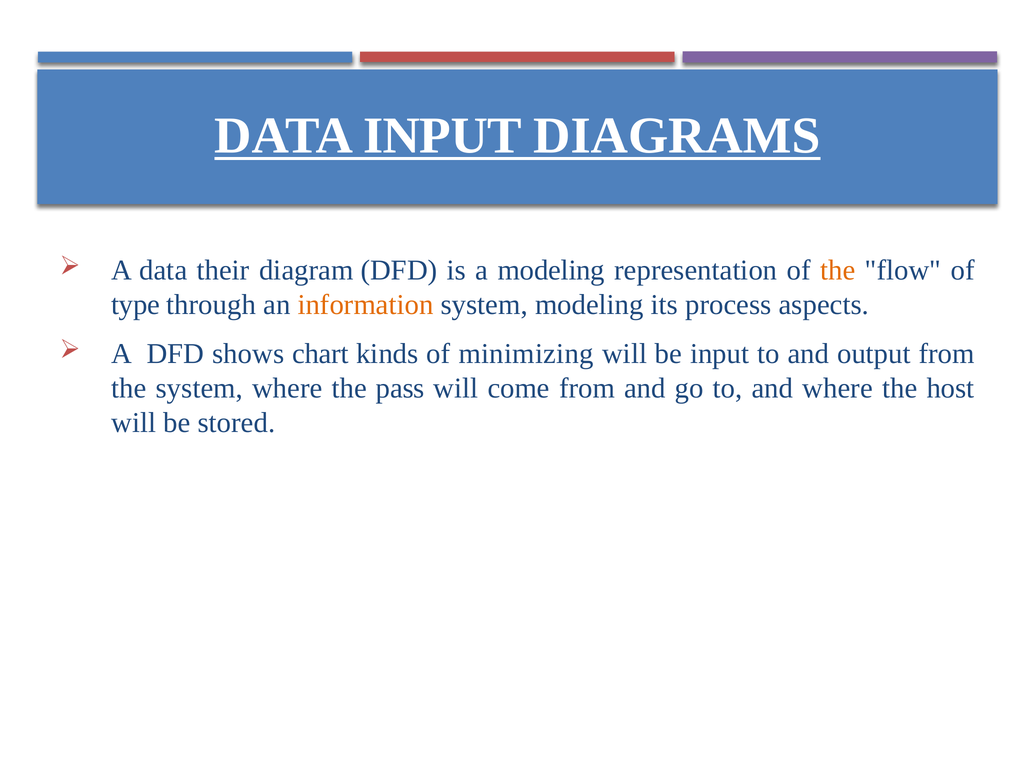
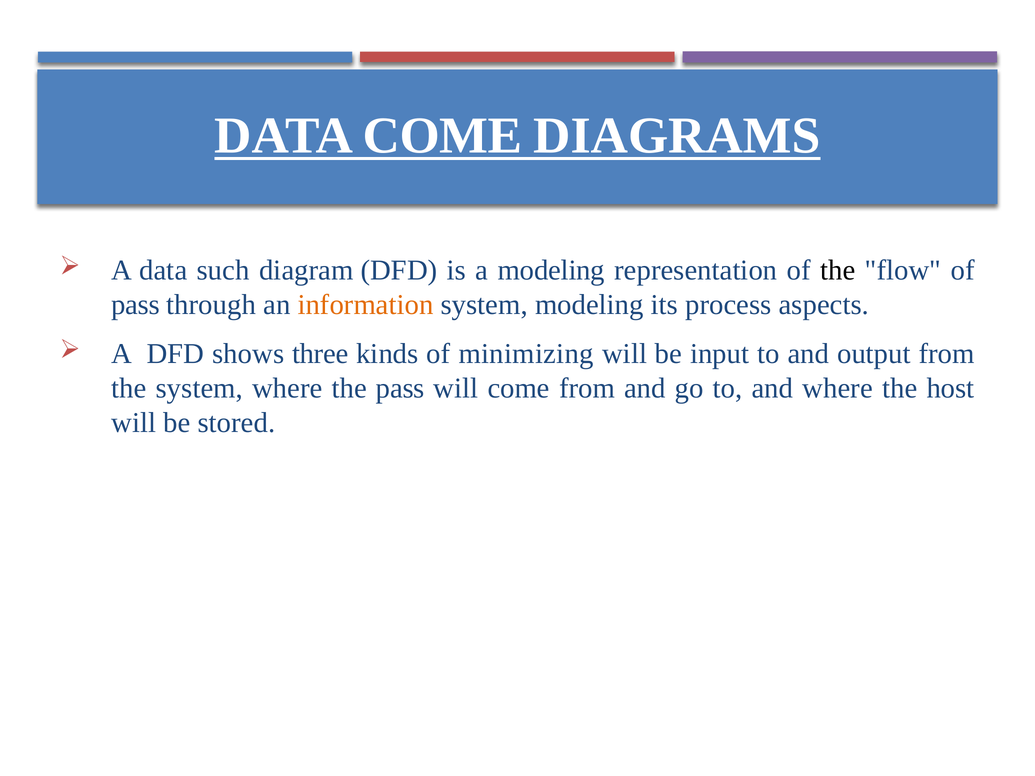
DATA INPUT: INPUT -> COME
their: their -> such
the at (838, 270) colour: orange -> black
type at (136, 305): type -> pass
chart: chart -> three
